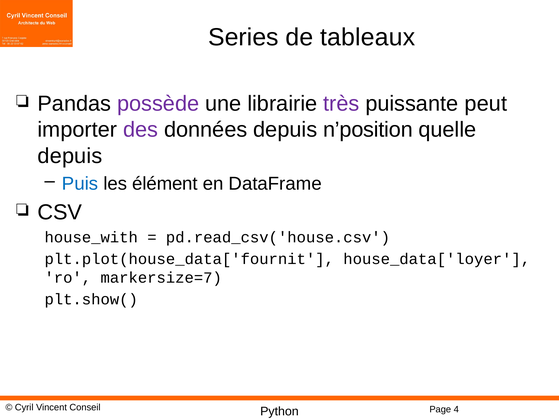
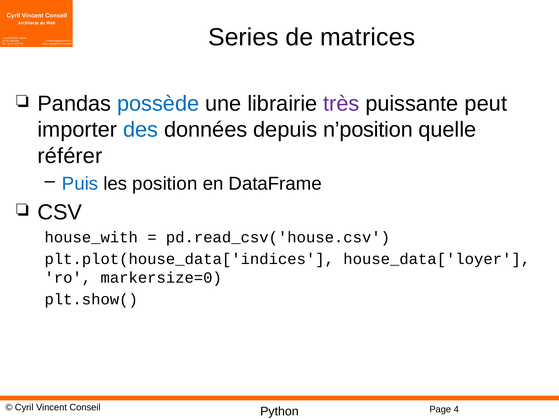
tableaux: tableaux -> matrices
possède colour: purple -> blue
des colour: purple -> blue
depuis at (70, 156): depuis -> référer
élément: élément -> position
plt.plot(house_data['fournit: plt.plot(house_data['fournit -> plt.plot(house_data['indices
markersize=7: markersize=7 -> markersize=0
